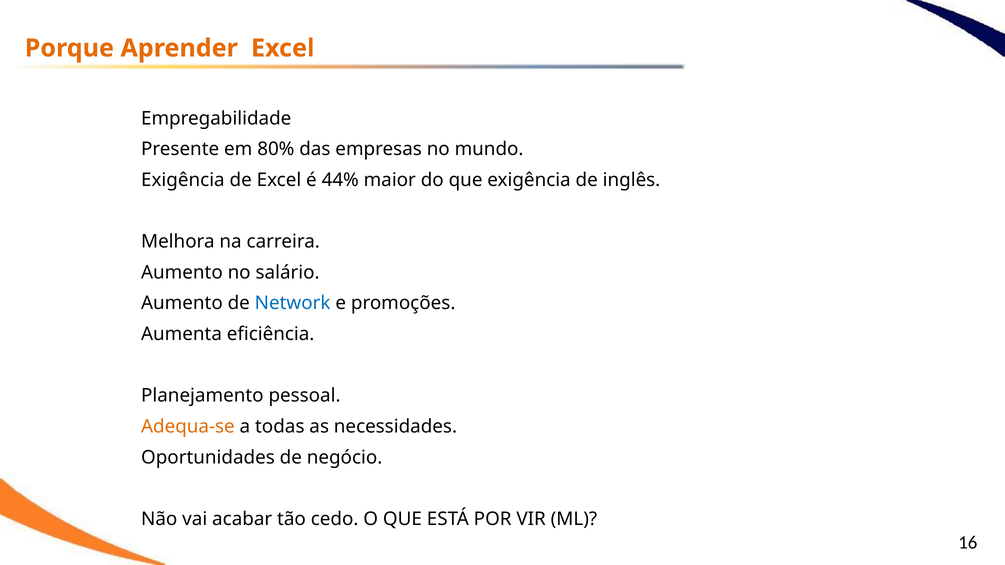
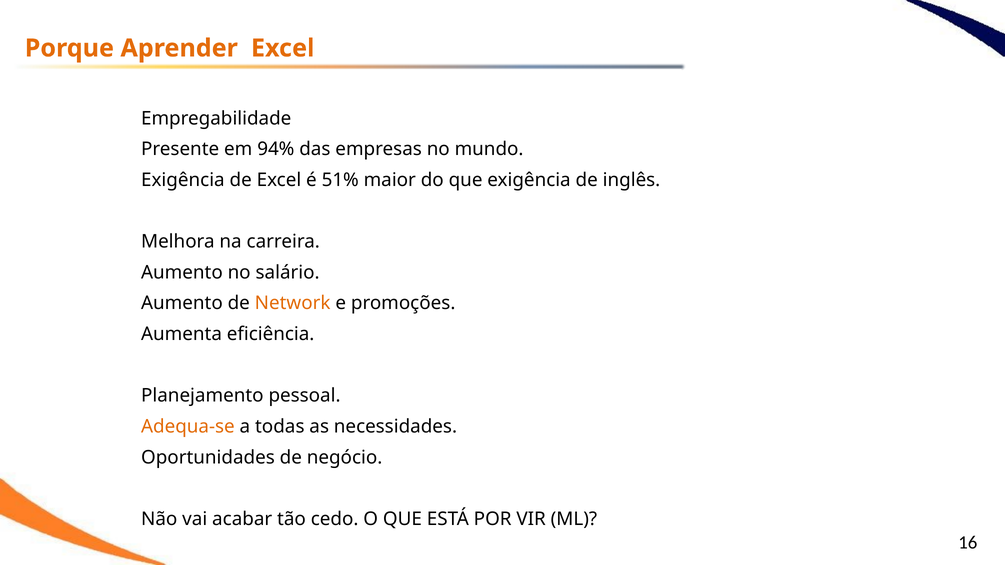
80%: 80% -> 94%
44%: 44% -> 51%
Network colour: blue -> orange
